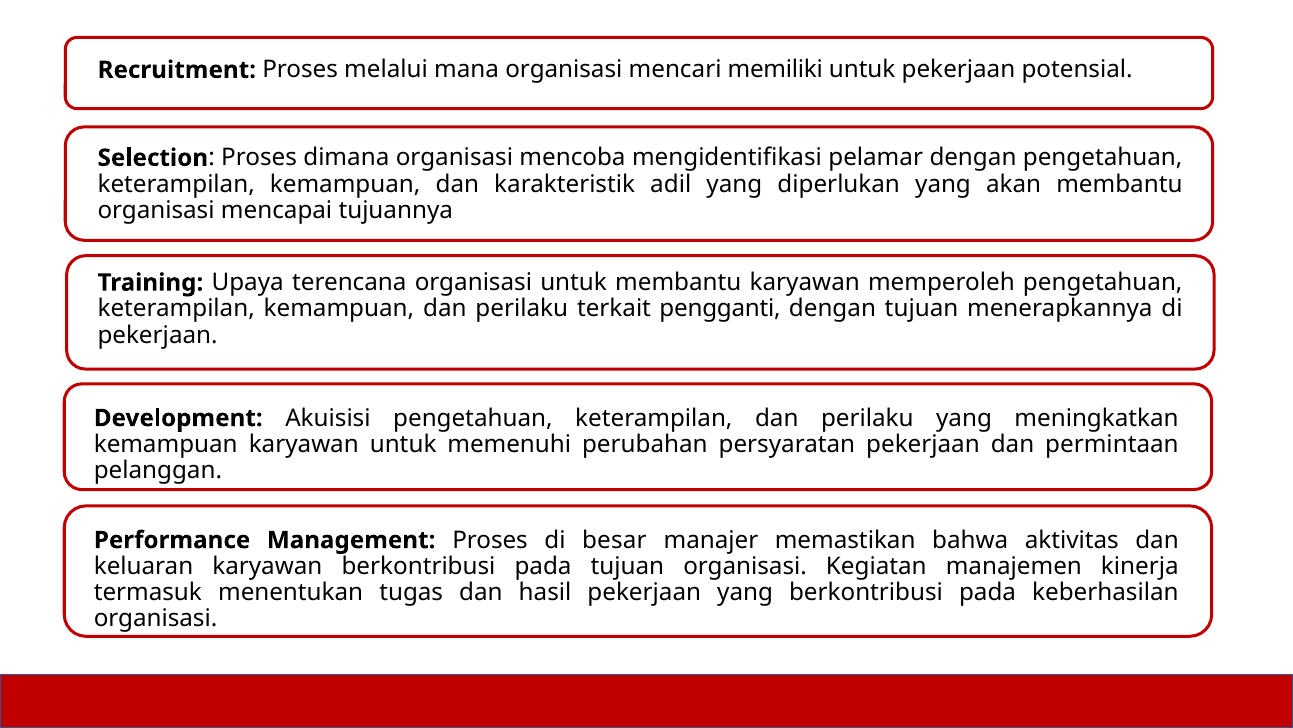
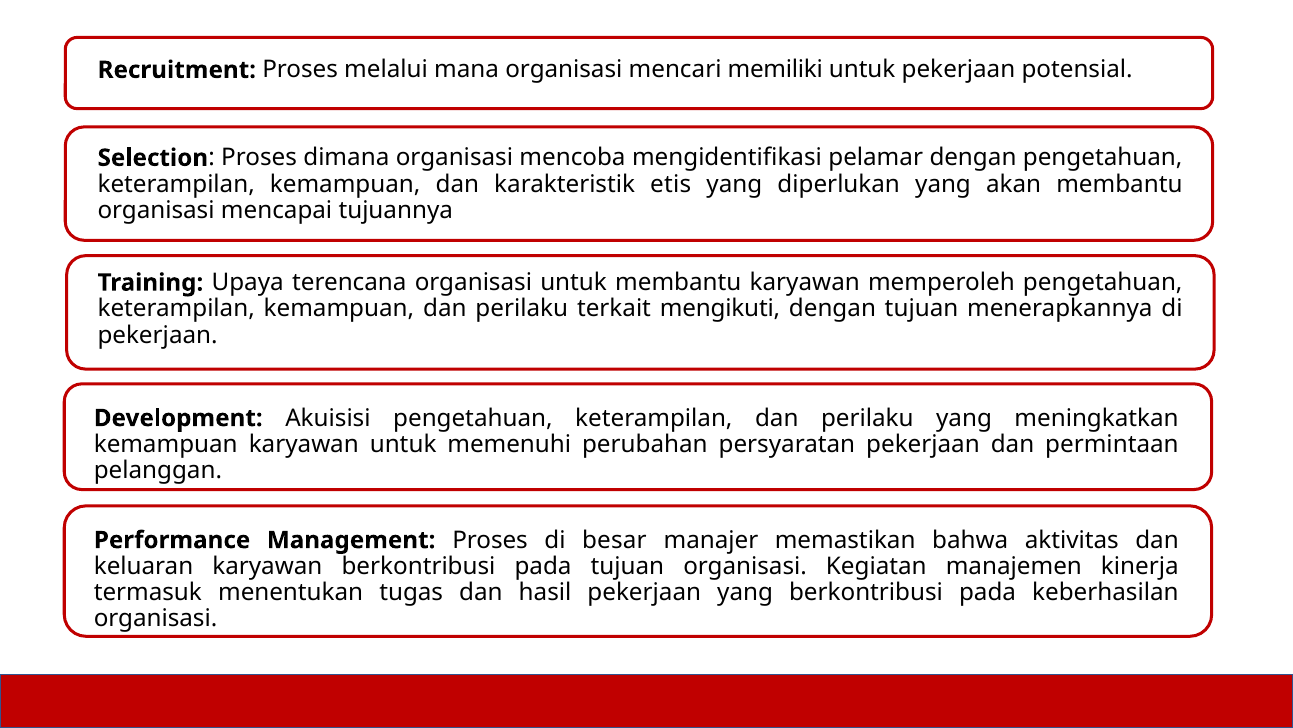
adil: adil -> etis
pengganti: pengganti -> mengikuti
